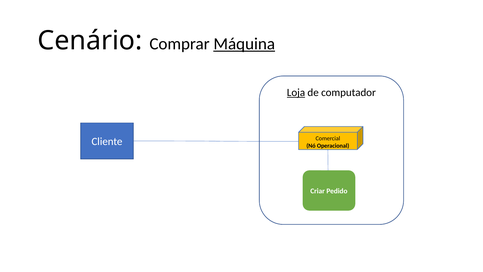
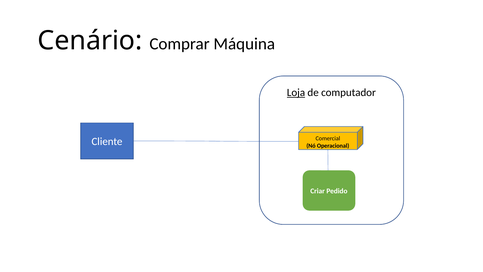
Máquina underline: present -> none
